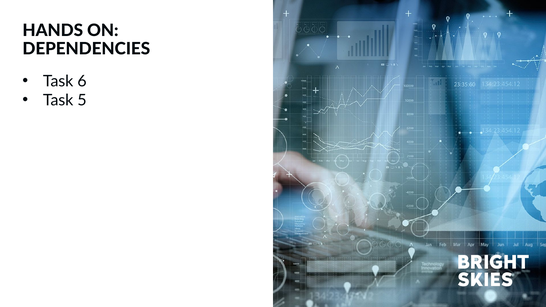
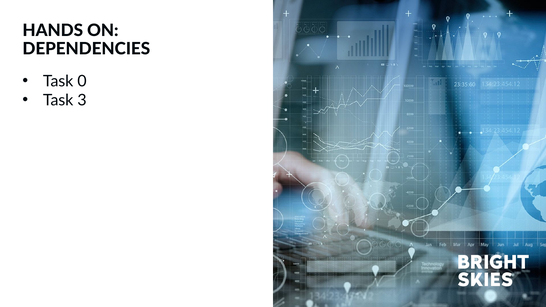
6: 6 -> 0
5: 5 -> 3
